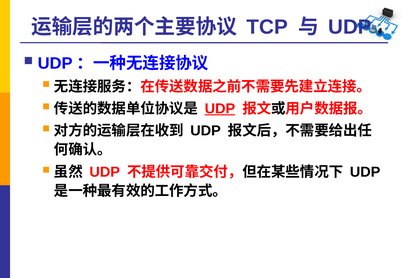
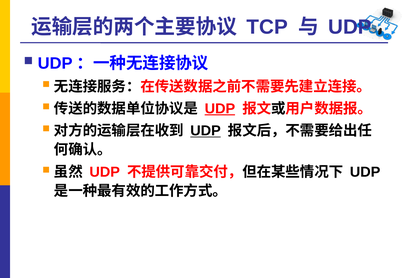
UDP at (206, 131) underline: none -> present
